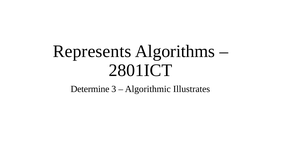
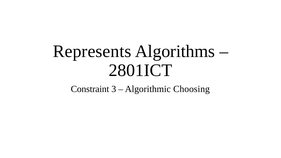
Determine: Determine -> Constraint
Illustrates: Illustrates -> Choosing
